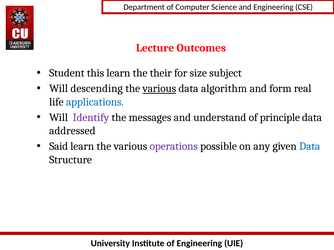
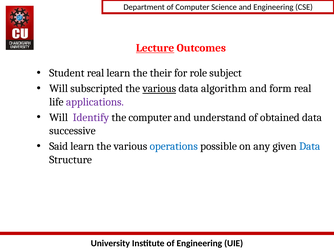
Lecture underline: none -> present
Student this: this -> real
size: size -> role
descending: descending -> subscripted
applications colour: blue -> purple
the messages: messages -> computer
principle: principle -> obtained
addressed: addressed -> successive
operations colour: purple -> blue
